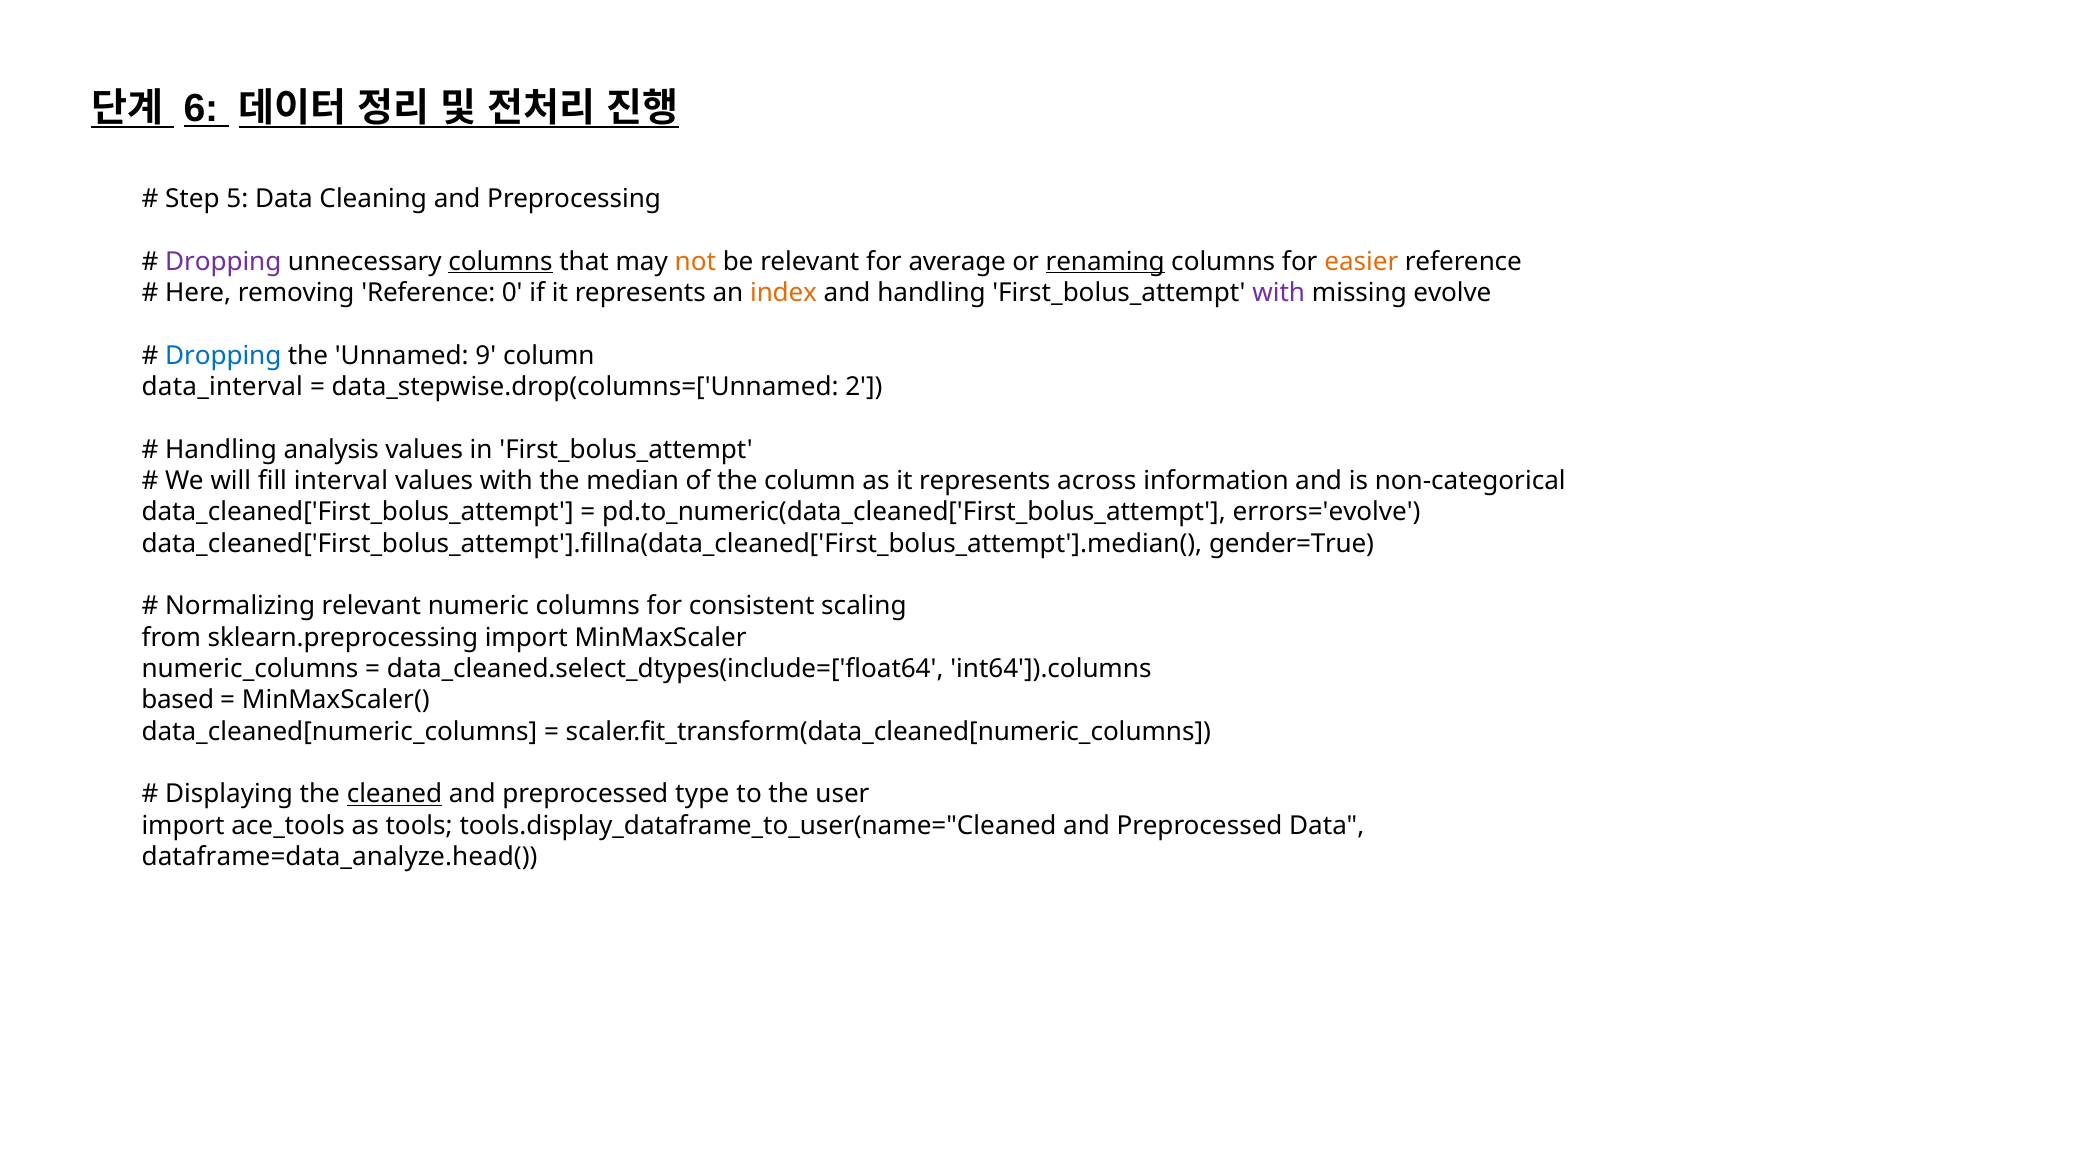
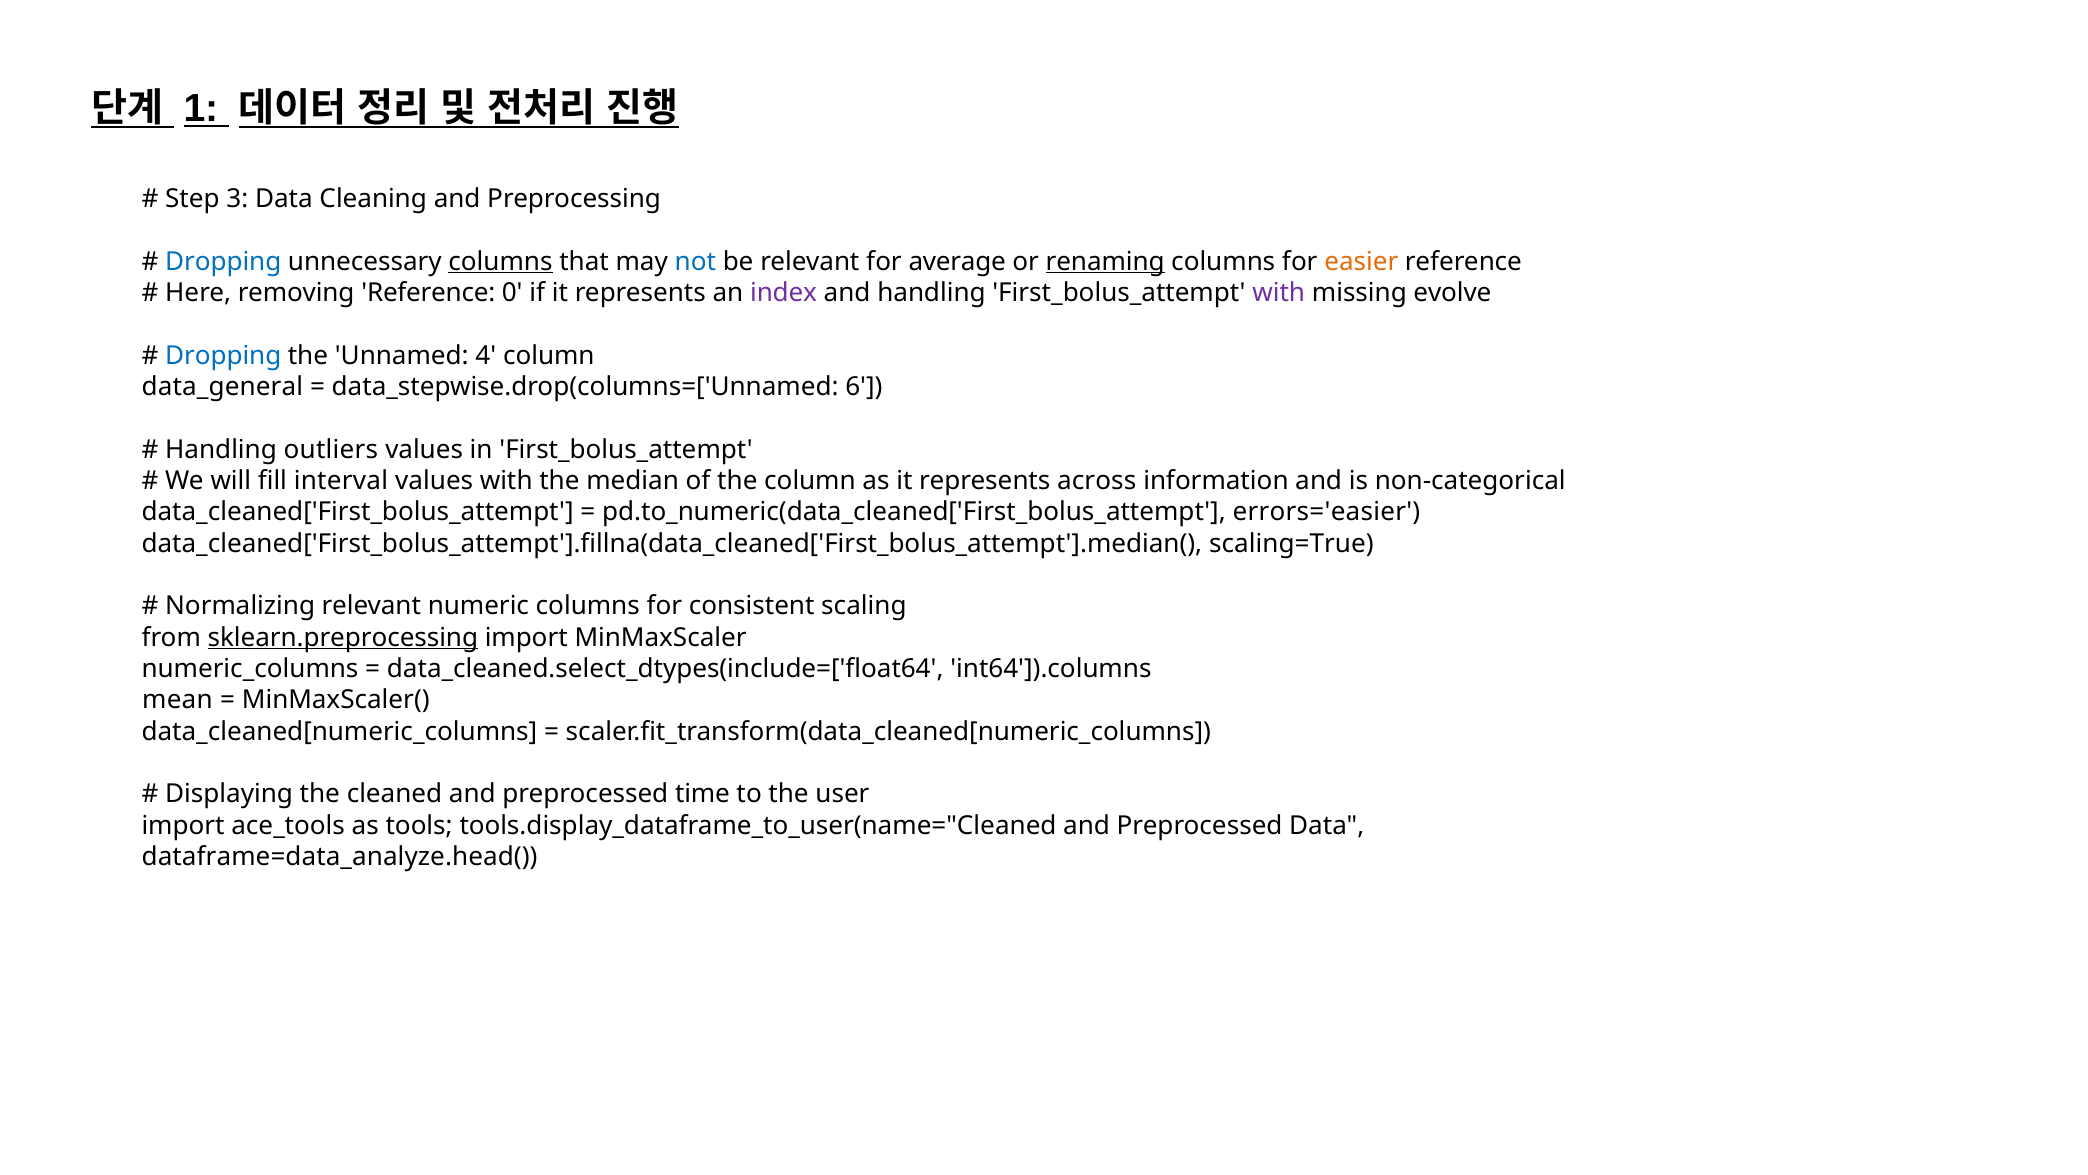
6: 6 -> 1
5: 5 -> 3
Dropping at (223, 261) colour: purple -> blue
not colour: orange -> blue
index colour: orange -> purple
9: 9 -> 4
data_interval: data_interval -> data_general
2: 2 -> 6
analysis: analysis -> outliers
errors='evolve: errors='evolve -> errors='easier
gender=True: gender=True -> scaling=True
sklearn.preprocessing underline: none -> present
based: based -> mean
cleaned underline: present -> none
type: type -> time
